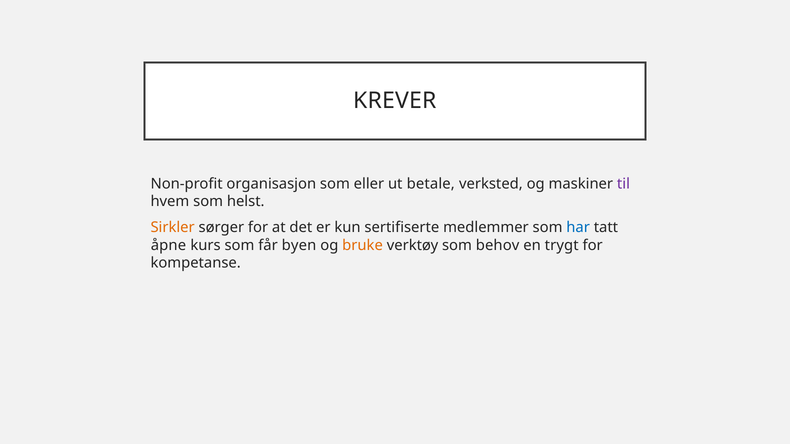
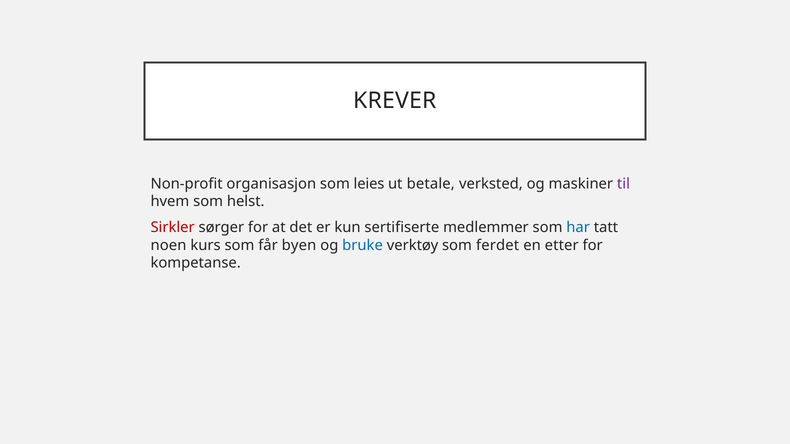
eller: eller -> leies
Sirkler colour: orange -> red
åpne: åpne -> noen
bruke colour: orange -> blue
behov: behov -> ferdet
trygt: trygt -> etter
